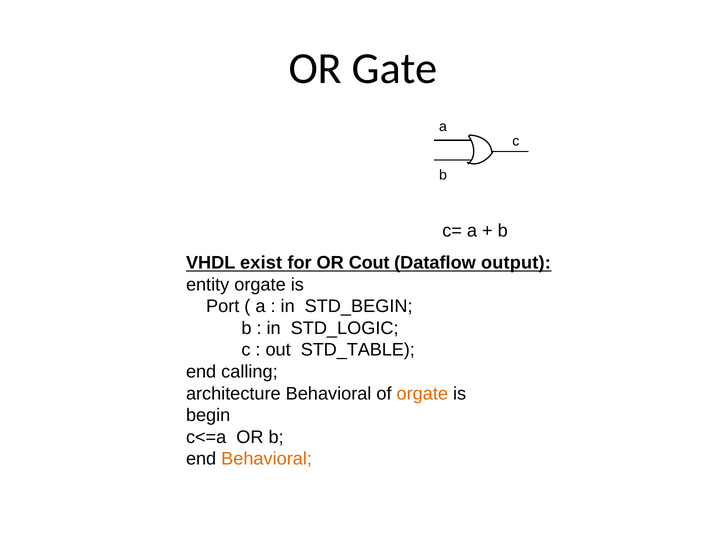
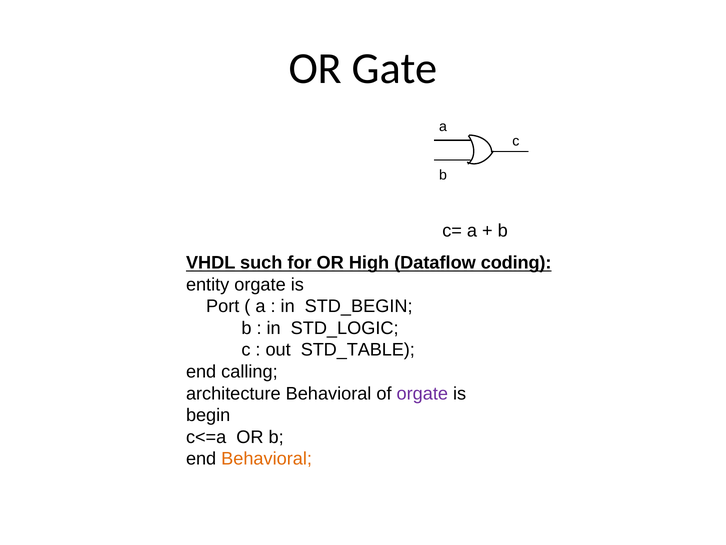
exist: exist -> such
Cout: Cout -> High
output: output -> coding
orgate at (422, 393) colour: orange -> purple
